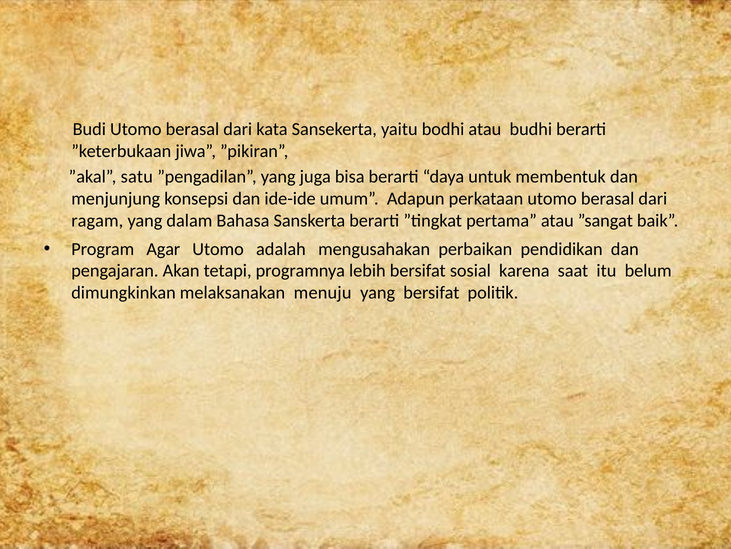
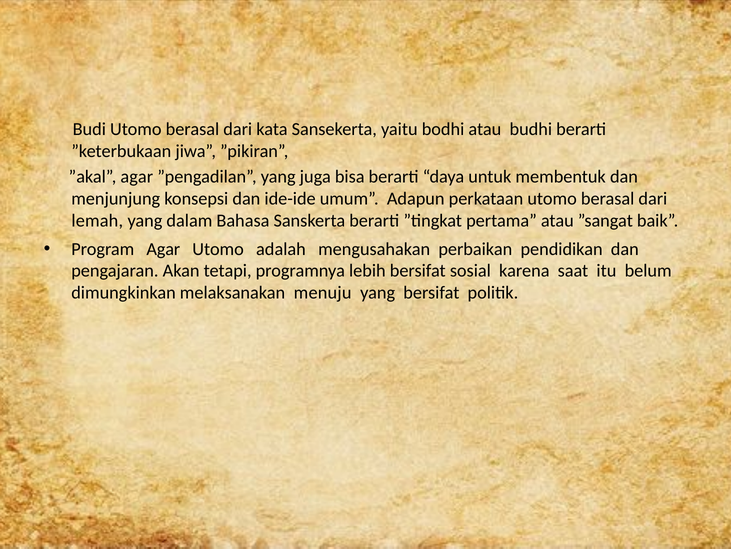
”akal satu: satu -> agar
ragam: ragam -> lemah
